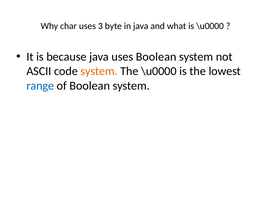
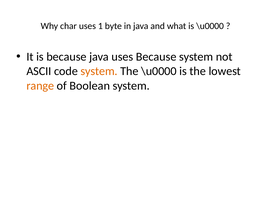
3: 3 -> 1
uses Boolean: Boolean -> Because
range colour: blue -> orange
